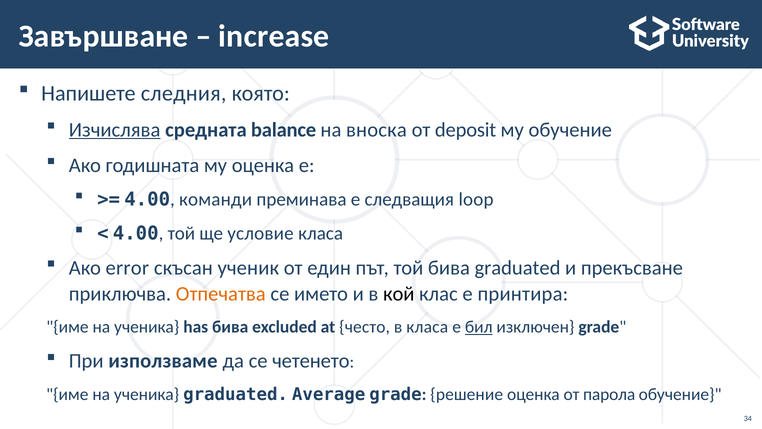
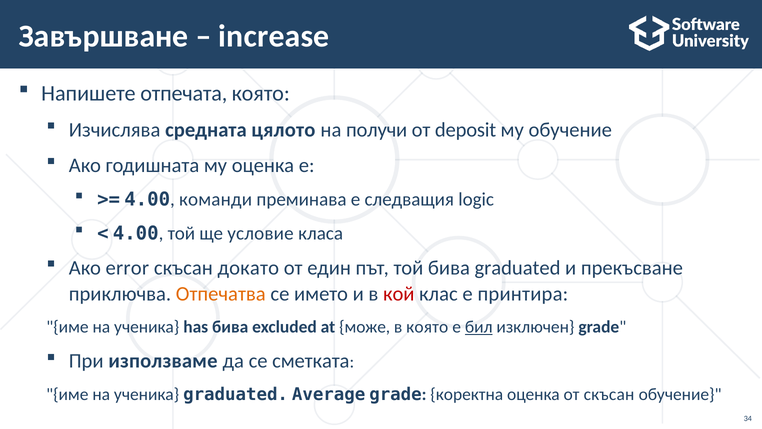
следния: следния -> отпечата
Изчислява underline: present -> none
balance: balance -> цялото
вноска: вноска -> получи
loop: loop -> logic
ученик: ученик -> докато
кой colour: black -> red
често: често -> може
в класа: класа -> която
четенето: четенето -> сметката
решение: решение -> коректна
от парола: парола -> скъсан
